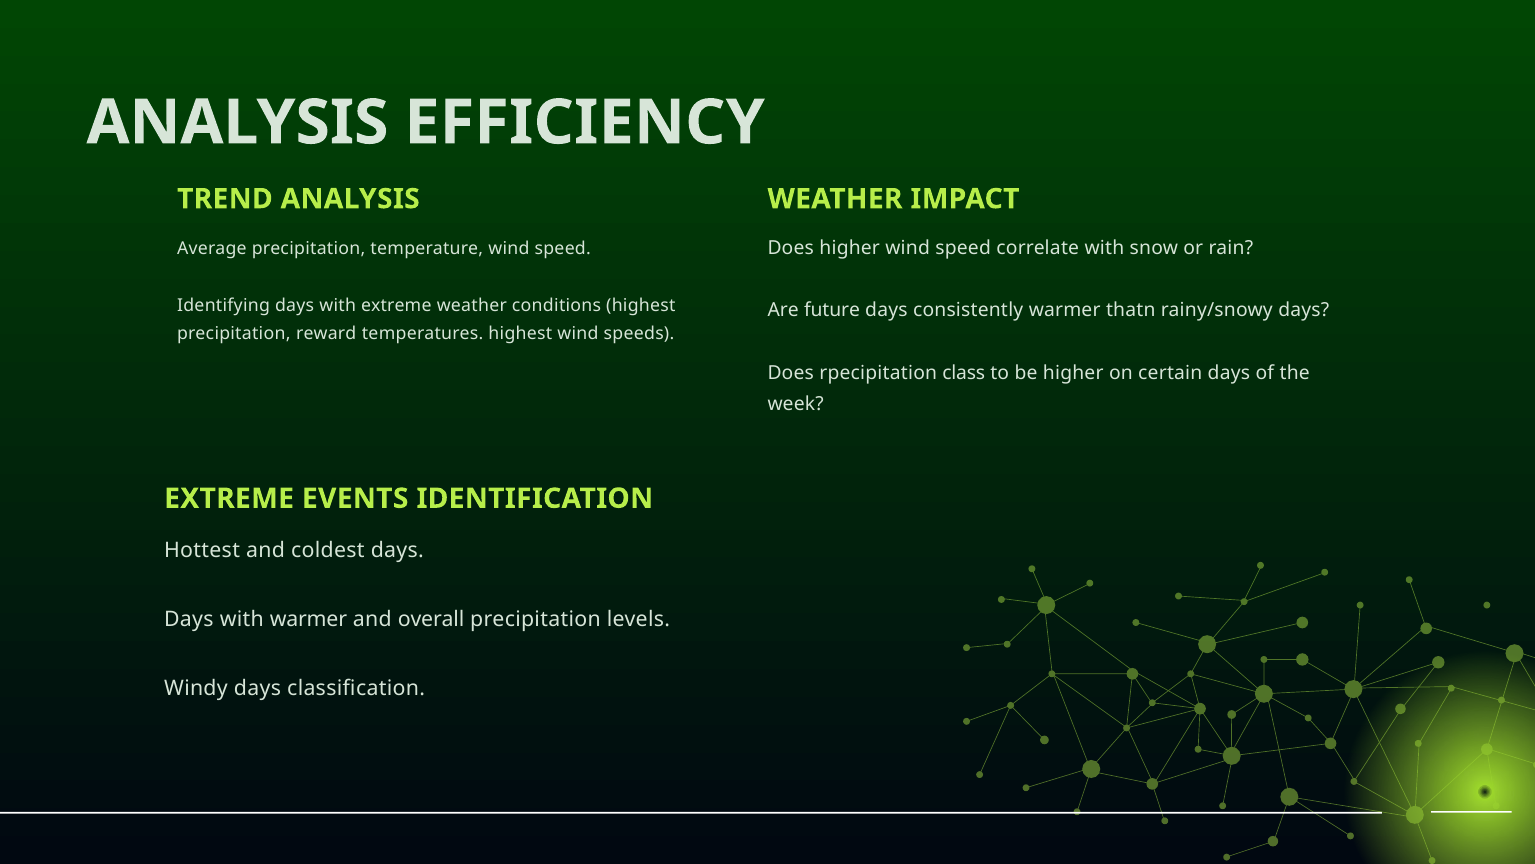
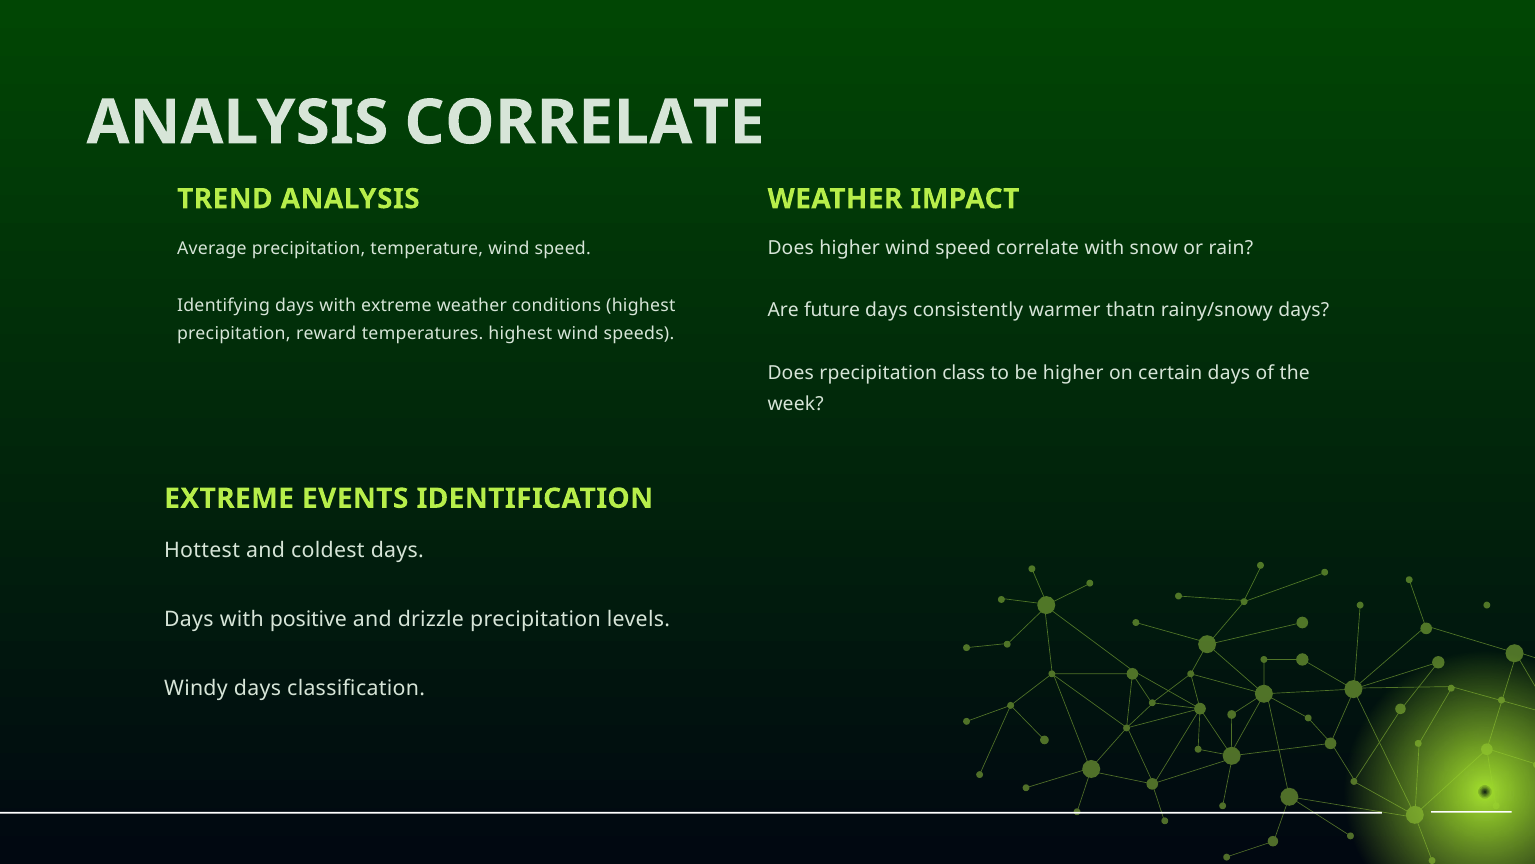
ANALYSIS EFFICIENCY: EFFICIENCY -> CORRELATE
with warmer: warmer -> positive
overall: overall -> drizzle
